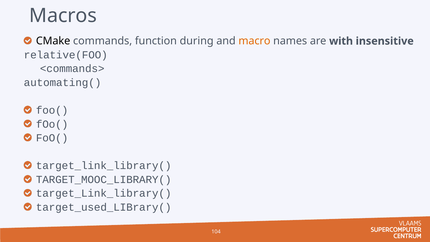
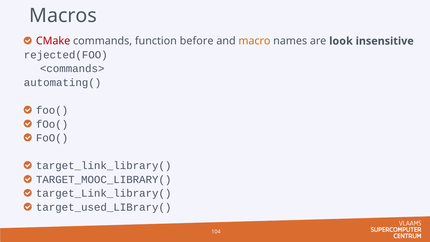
CMake colour: black -> red
during: during -> before
with: with -> look
relative(FOO: relative(FOO -> rejected(FOO
